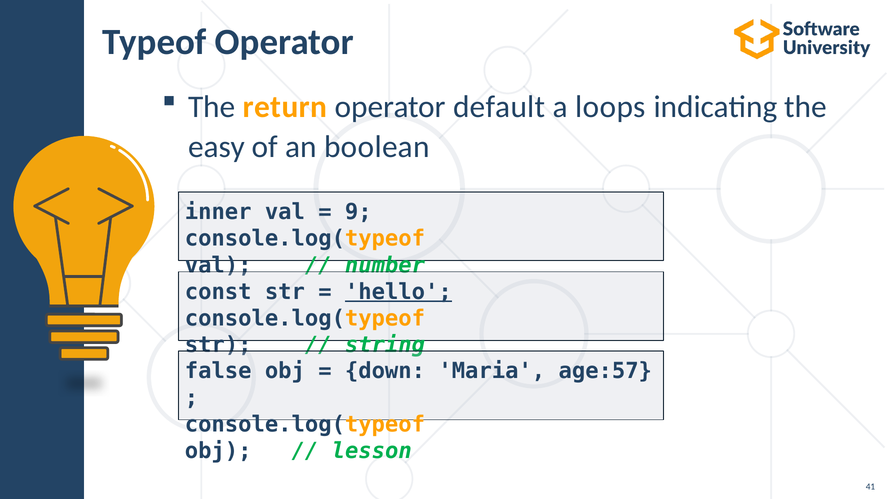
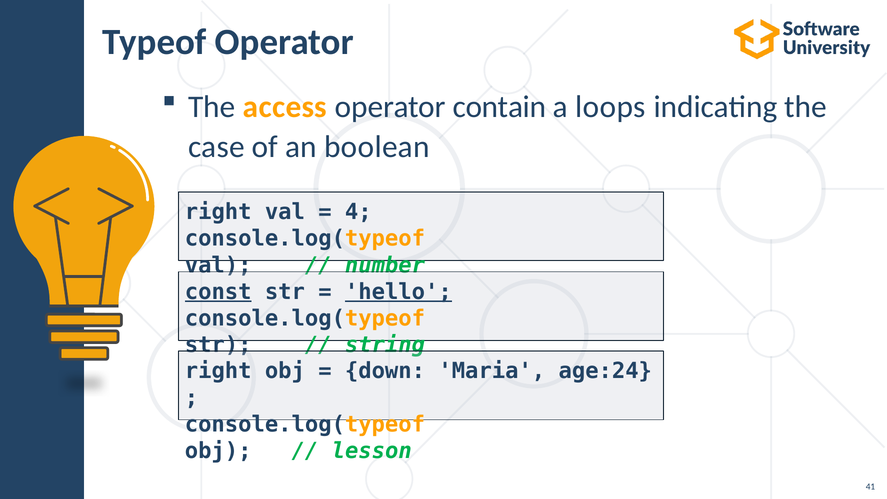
return: return -> access
default: default -> contain
easy: easy -> case
inner at (218, 212): inner -> right
9: 9 -> 4
const underline: none -> present
false at (218, 371): false -> right
age:57: age:57 -> age:24
